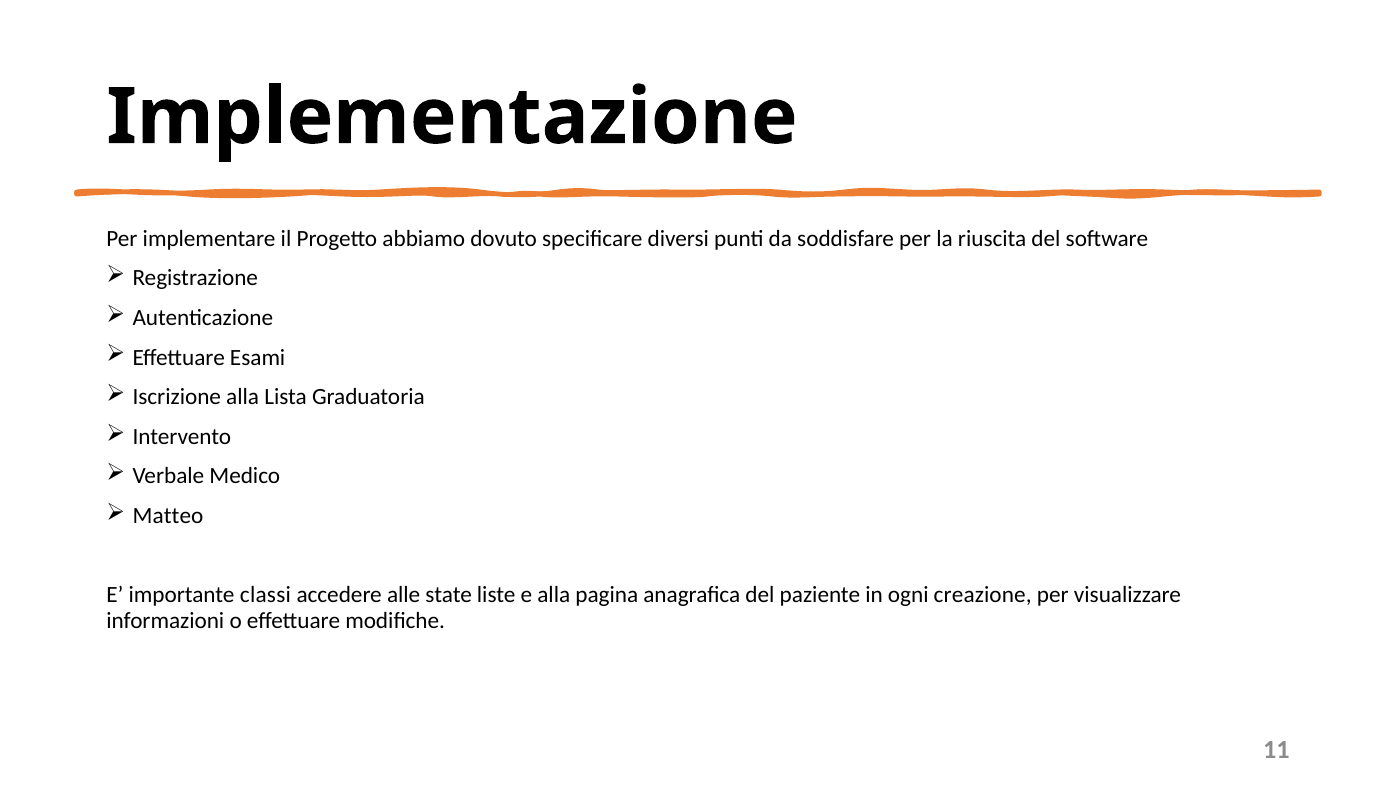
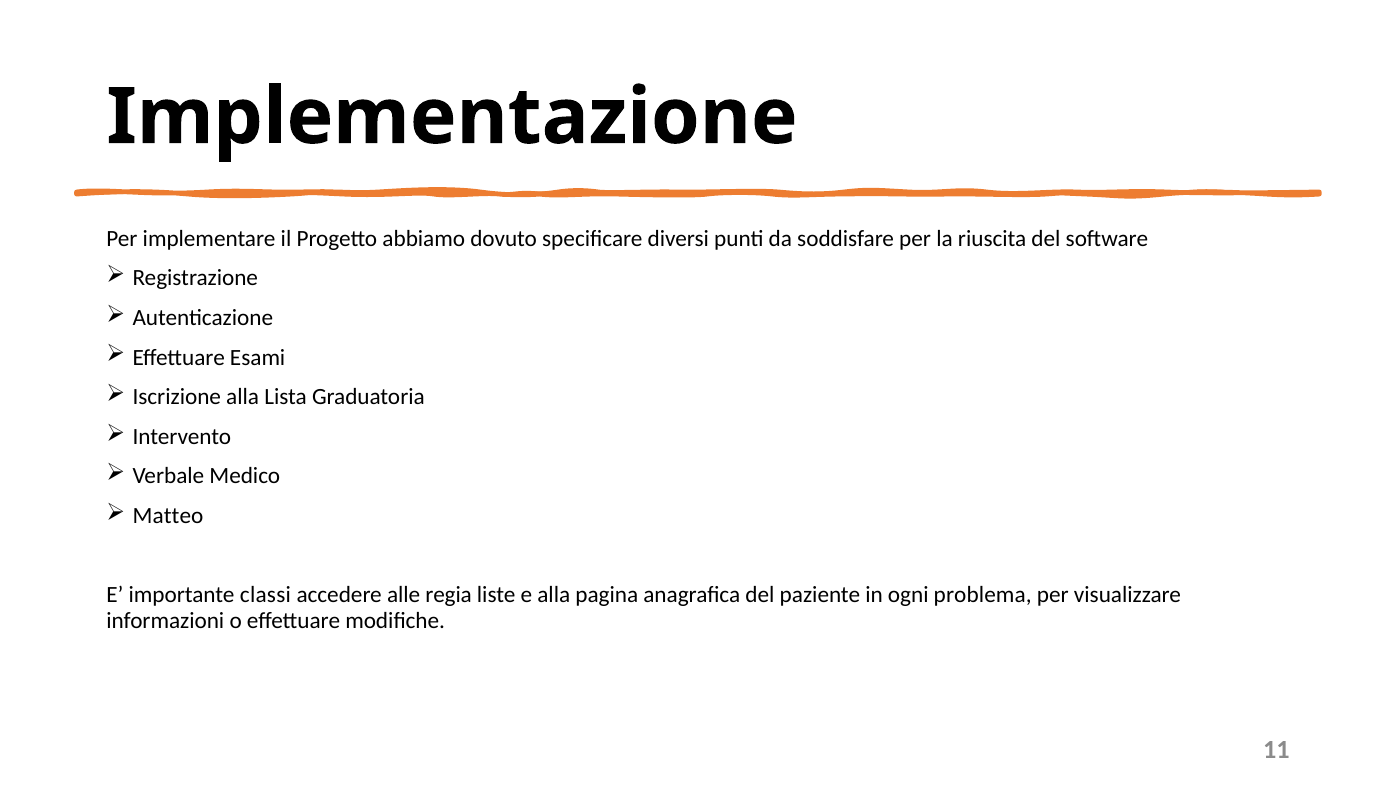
state: state -> regia
creazione: creazione -> problema
